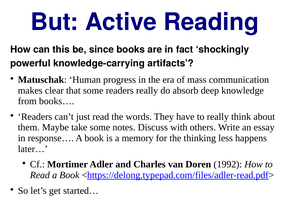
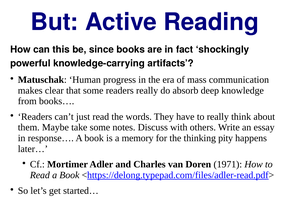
less: less -> pity
1992: 1992 -> 1971
